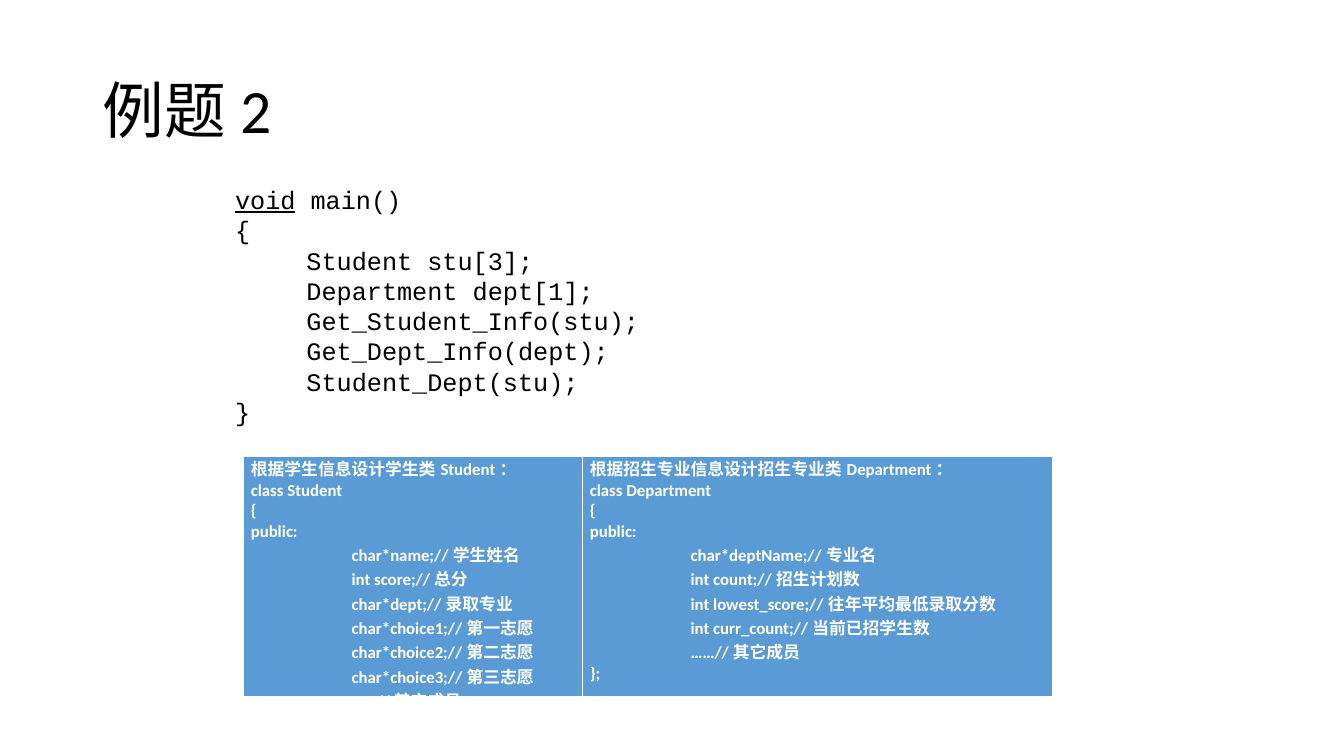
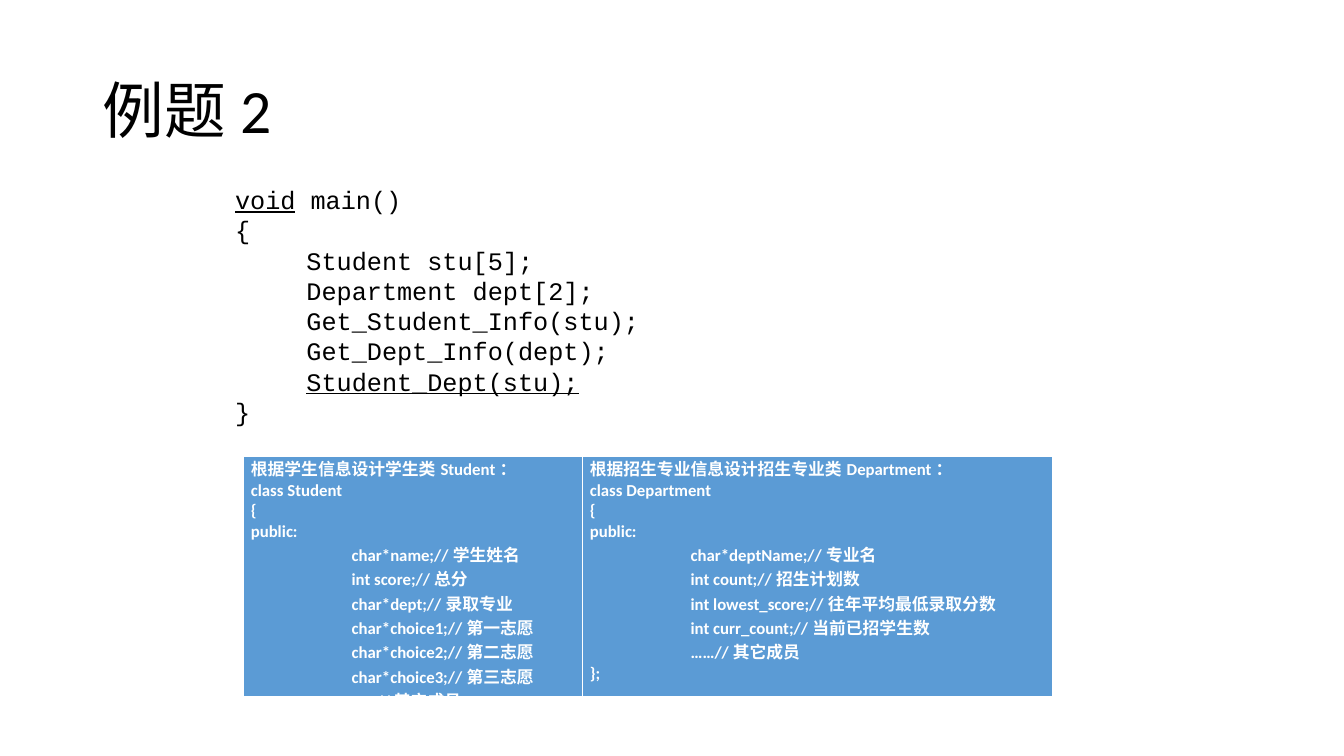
stu[3: stu[3 -> stu[5
dept[1: dept[1 -> dept[2
Student_Dept(stu underline: none -> present
